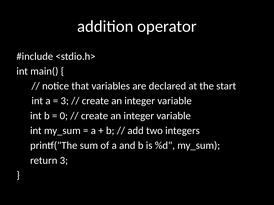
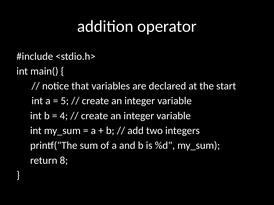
3 at (65, 101): 3 -> 5
0: 0 -> 4
return 3: 3 -> 8
